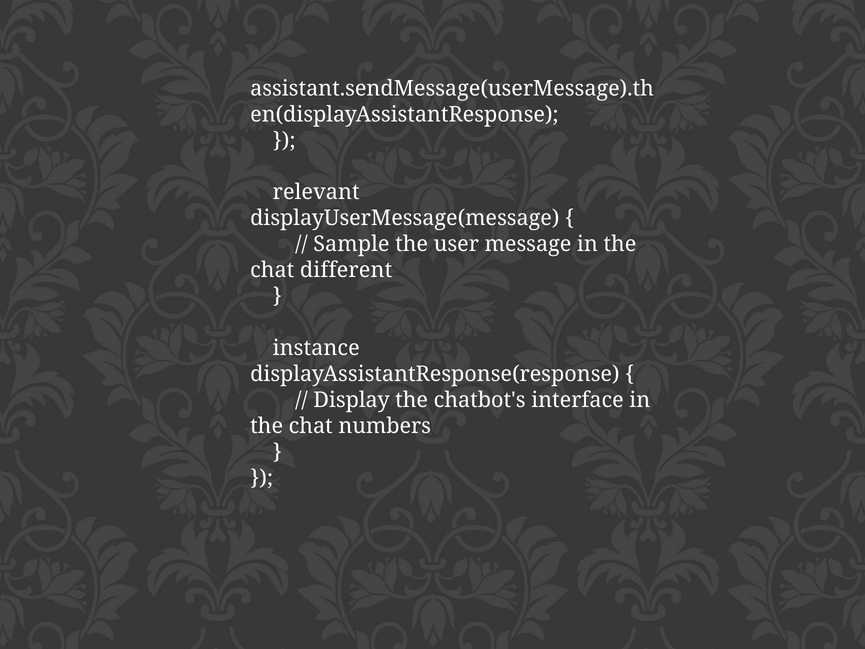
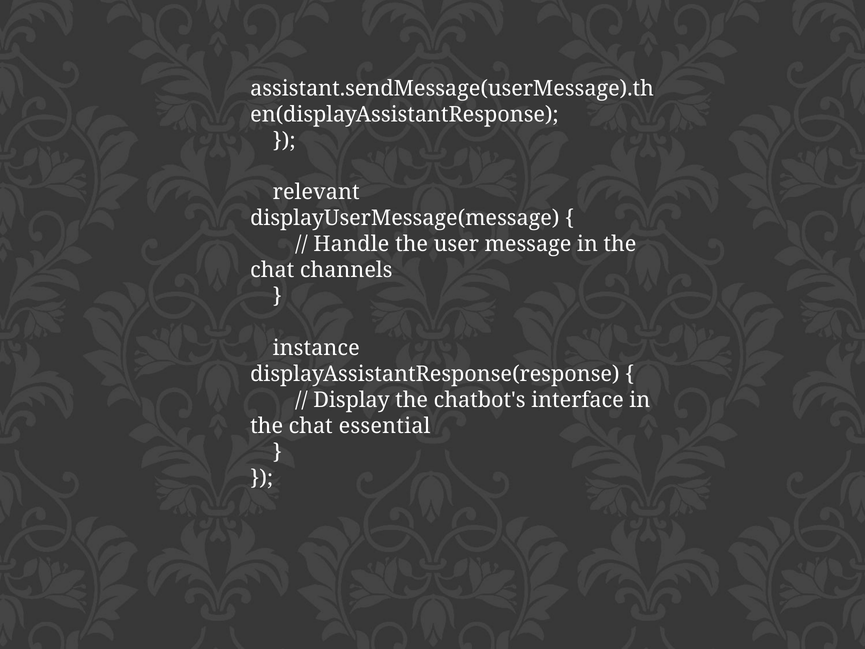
Sample: Sample -> Handle
different: different -> channels
numbers: numbers -> essential
